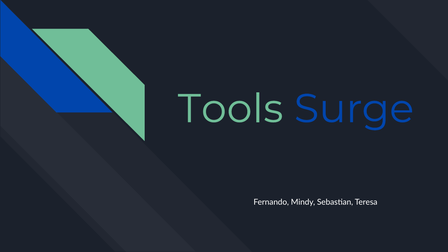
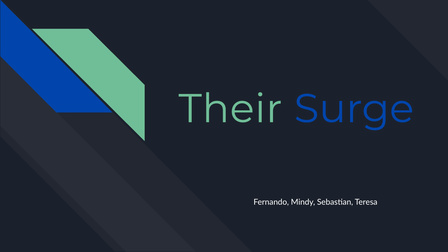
Tools: Tools -> Their
